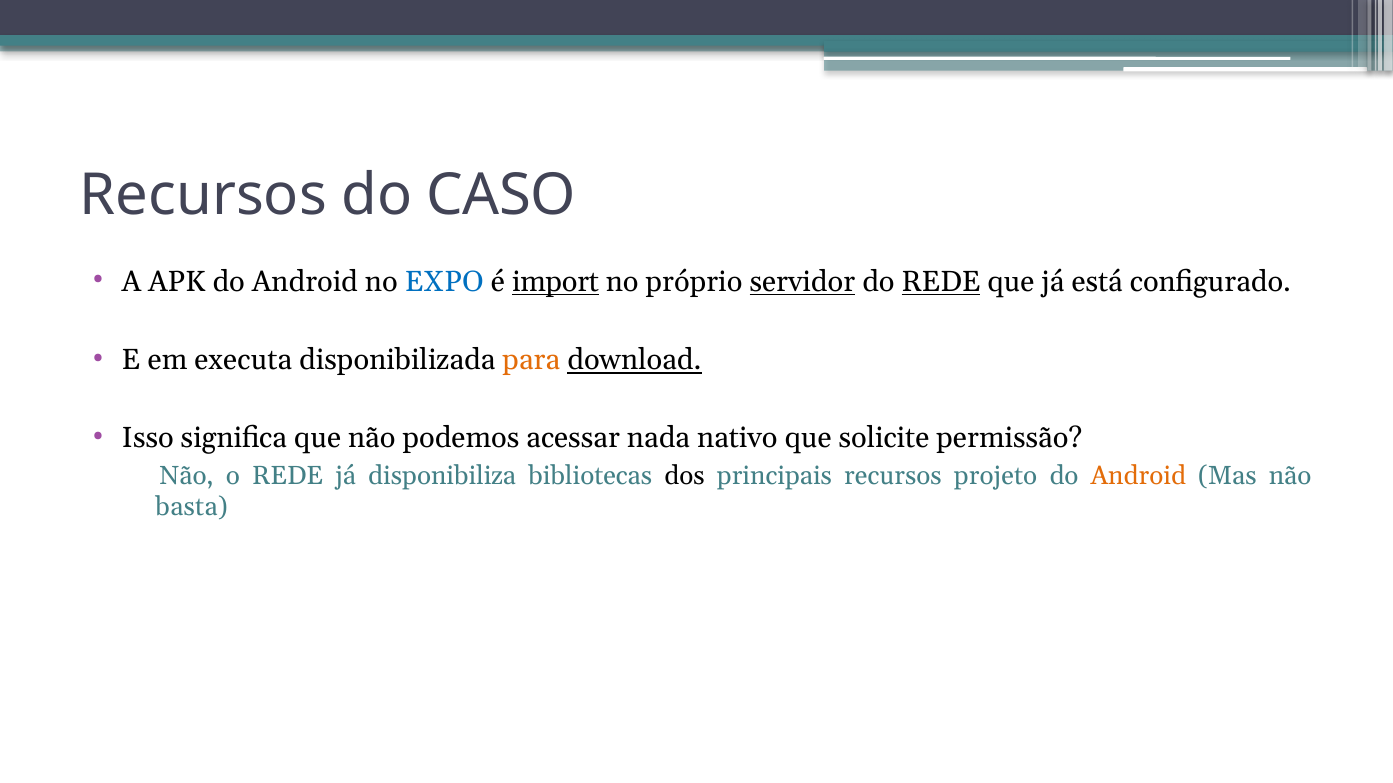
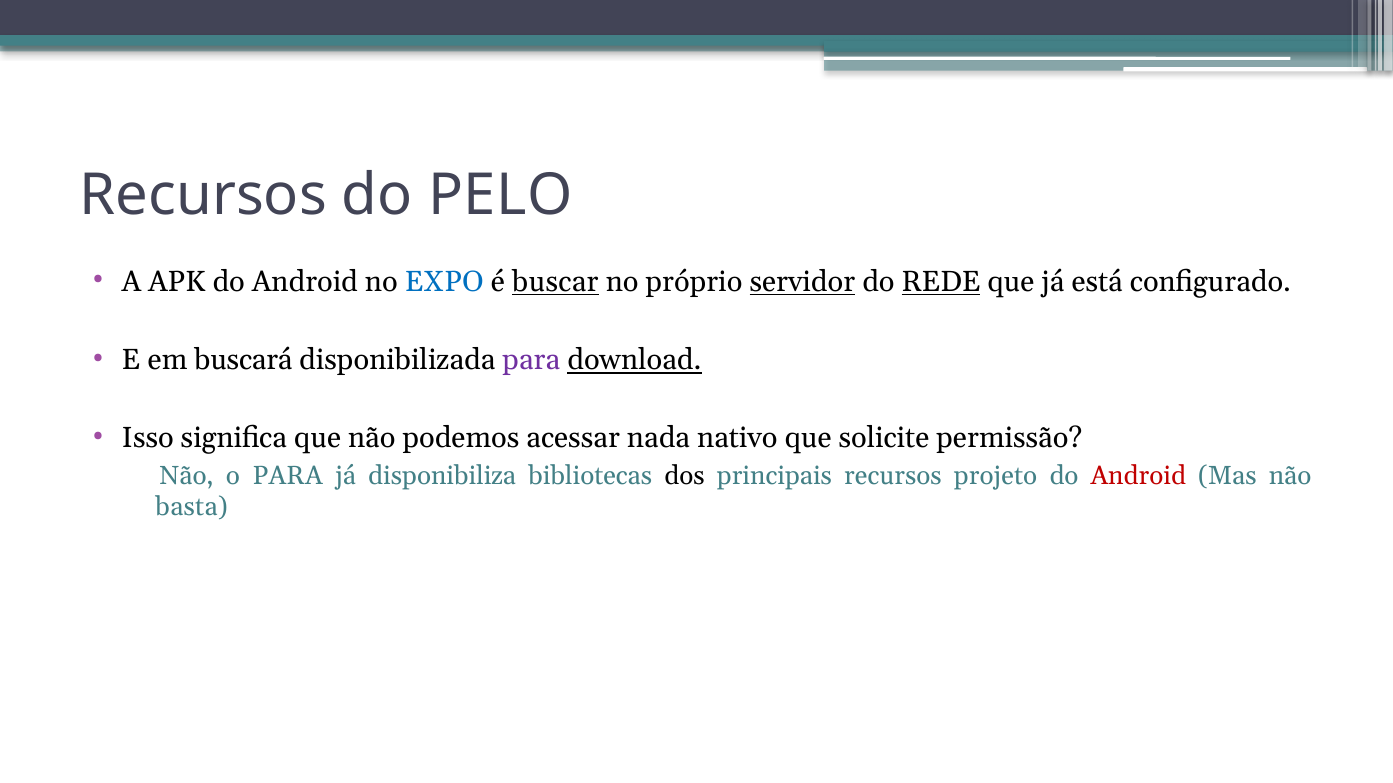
CASO: CASO -> PELO
import: import -> buscar
executa: executa -> buscará
para at (531, 360) colour: orange -> purple
o REDE: REDE -> PARA
Android at (1138, 476) colour: orange -> red
